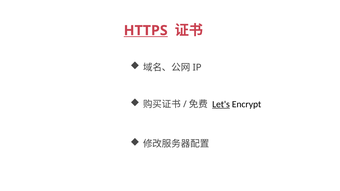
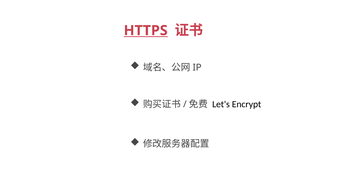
Let's underline: present -> none
